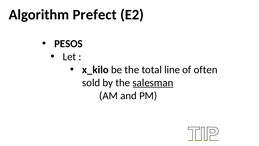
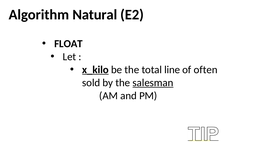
Prefect: Prefect -> Natural
PESOS: PESOS -> FLOAT
x_kilo underline: none -> present
